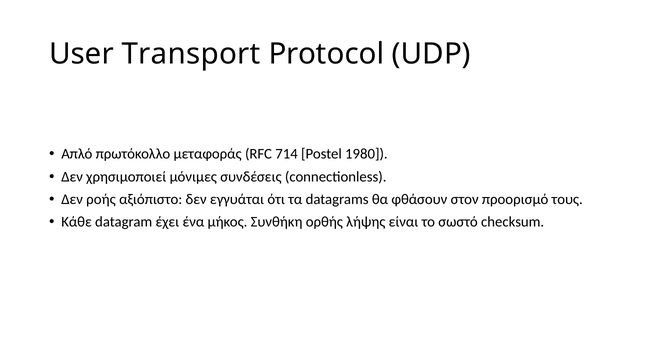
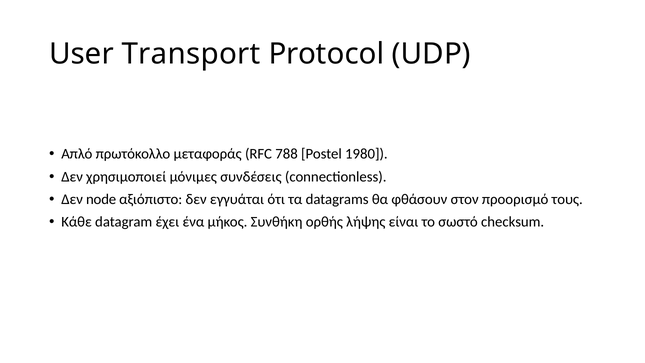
714: 714 -> 788
ροής: ροής -> node
